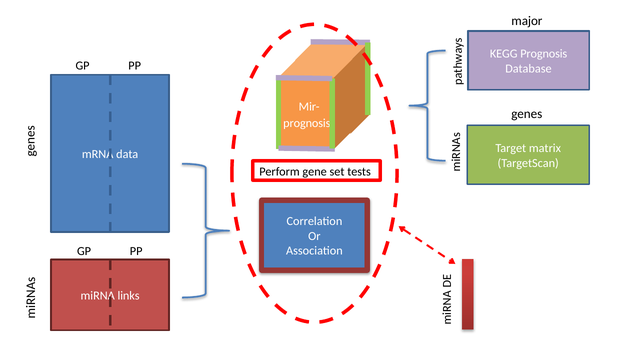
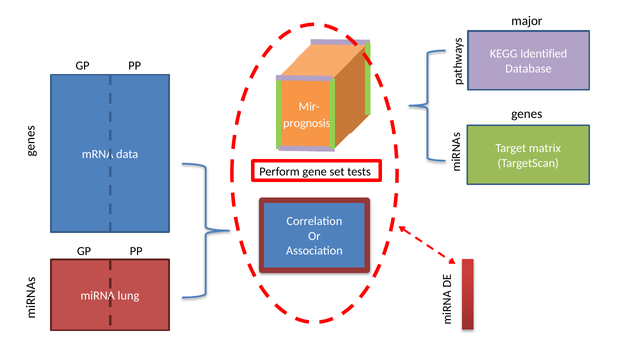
KEGG Prognosis: Prognosis -> Identified
links: links -> lung
